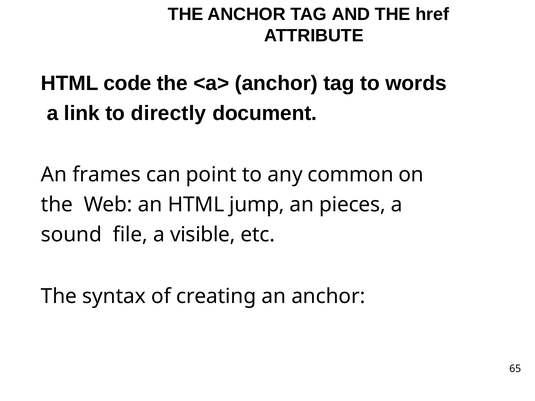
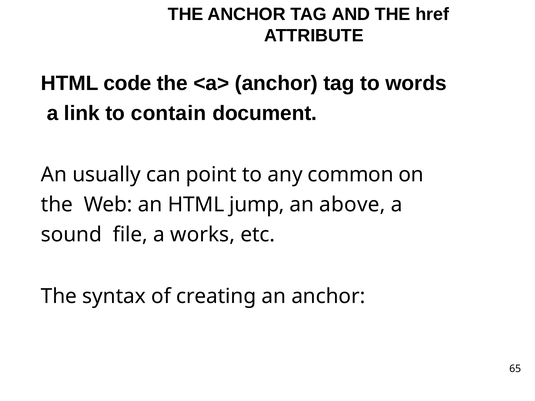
directly: directly -> contain
frames: frames -> usually
pieces: pieces -> above
visible: visible -> works
